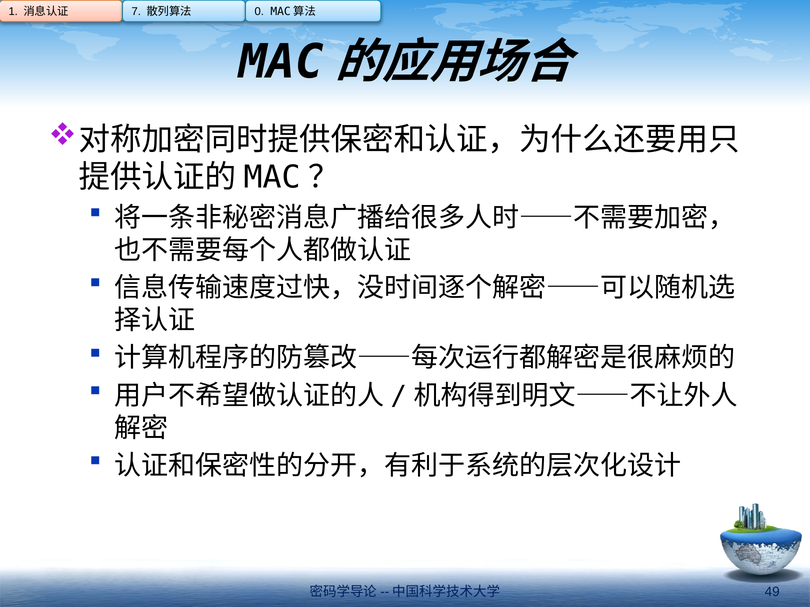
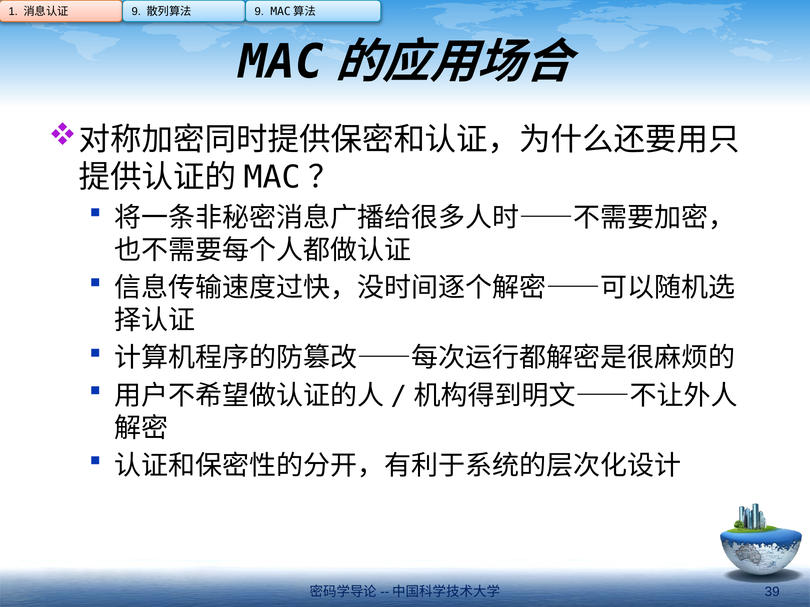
7 at (136, 12): 7 -> 9
0 at (259, 12): 0 -> 9
49: 49 -> 39
